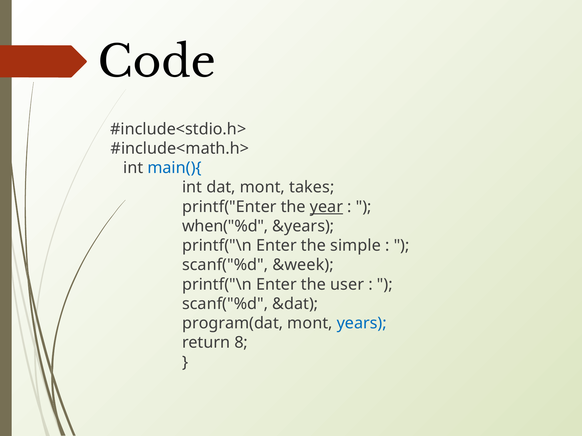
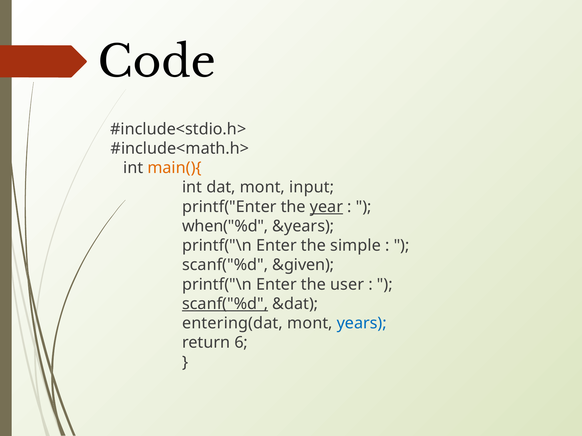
main(){ colour: blue -> orange
takes: takes -> input
&week: &week -> &given
scanf("%d at (225, 304) underline: none -> present
program(dat: program(dat -> entering(dat
8: 8 -> 6
